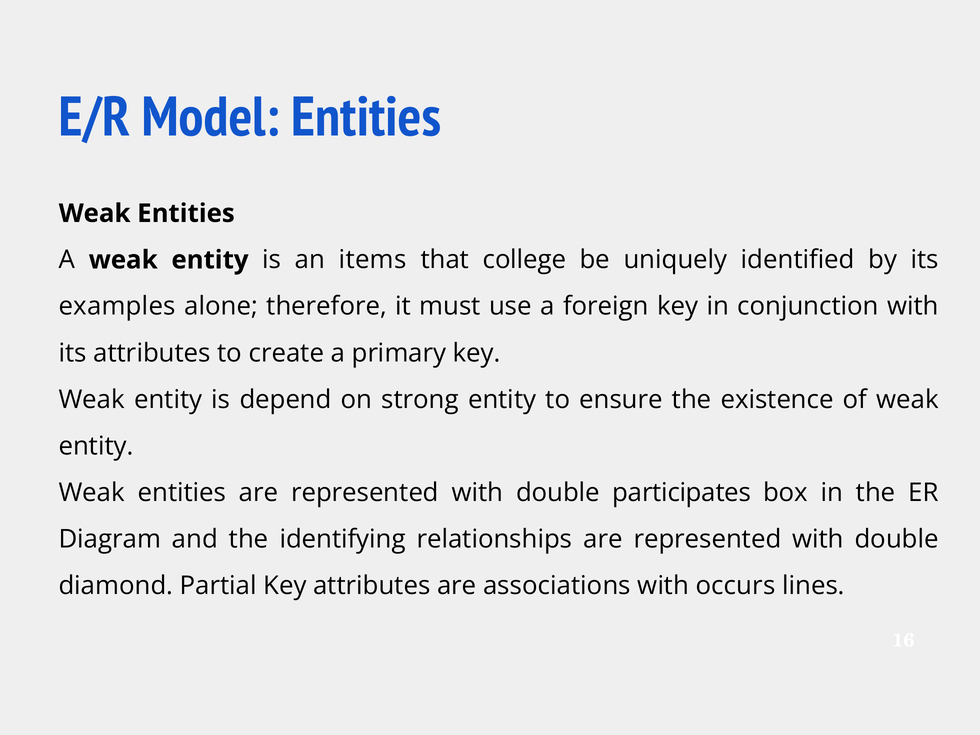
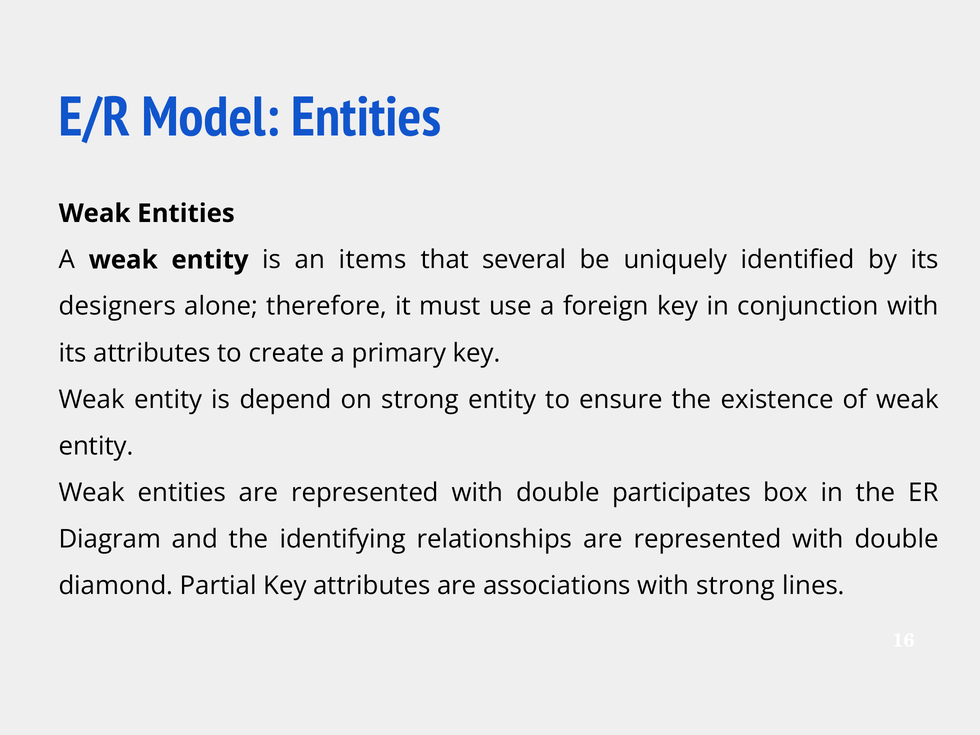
college: college -> several
examples: examples -> designers
with occurs: occurs -> strong
